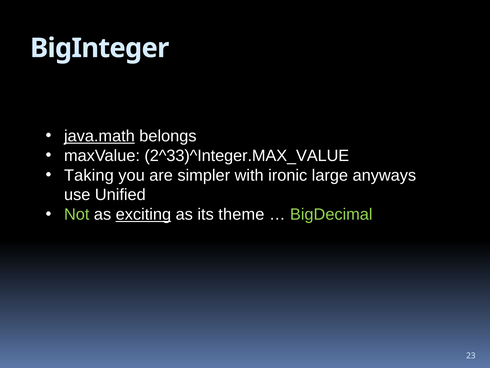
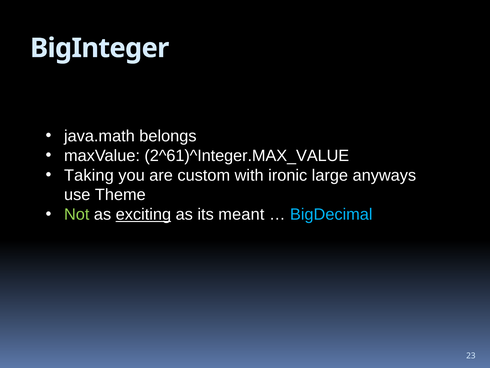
java.math underline: present -> none
2^33)^Integer.MAX_VALUE: 2^33)^Integer.MAX_VALUE -> 2^61)^Integer.MAX_VALUE
simpler: simpler -> custom
Unified: Unified -> Theme
theme: theme -> meant
BigDecimal colour: light green -> light blue
